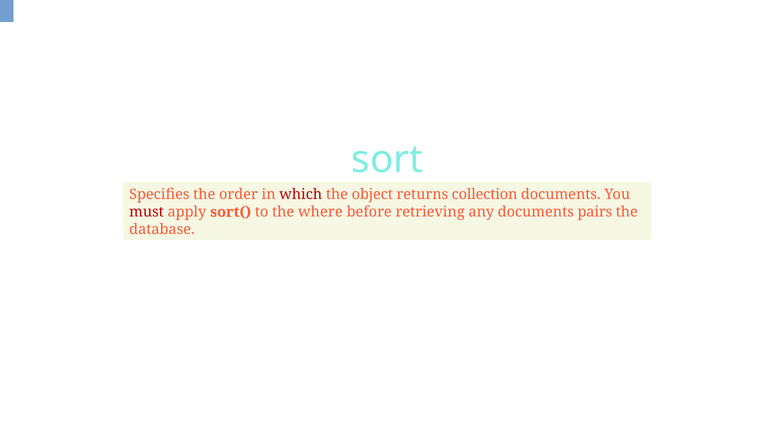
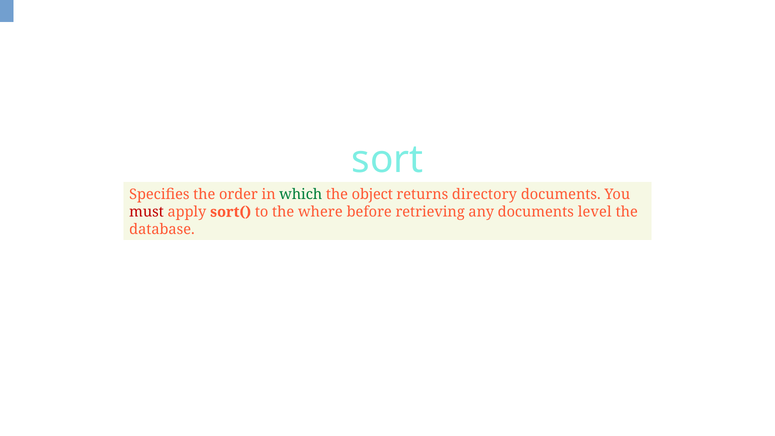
which colour: red -> green
collection: collection -> directory
pairs: pairs -> level
